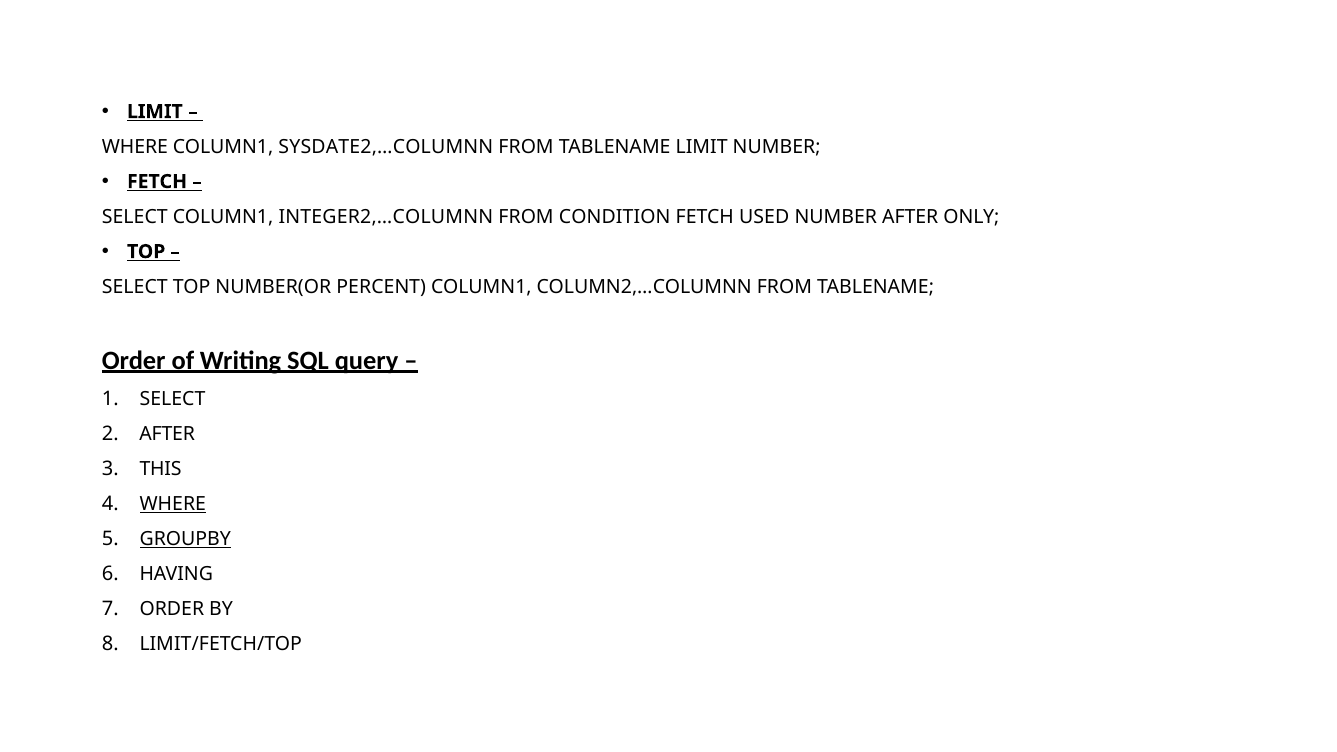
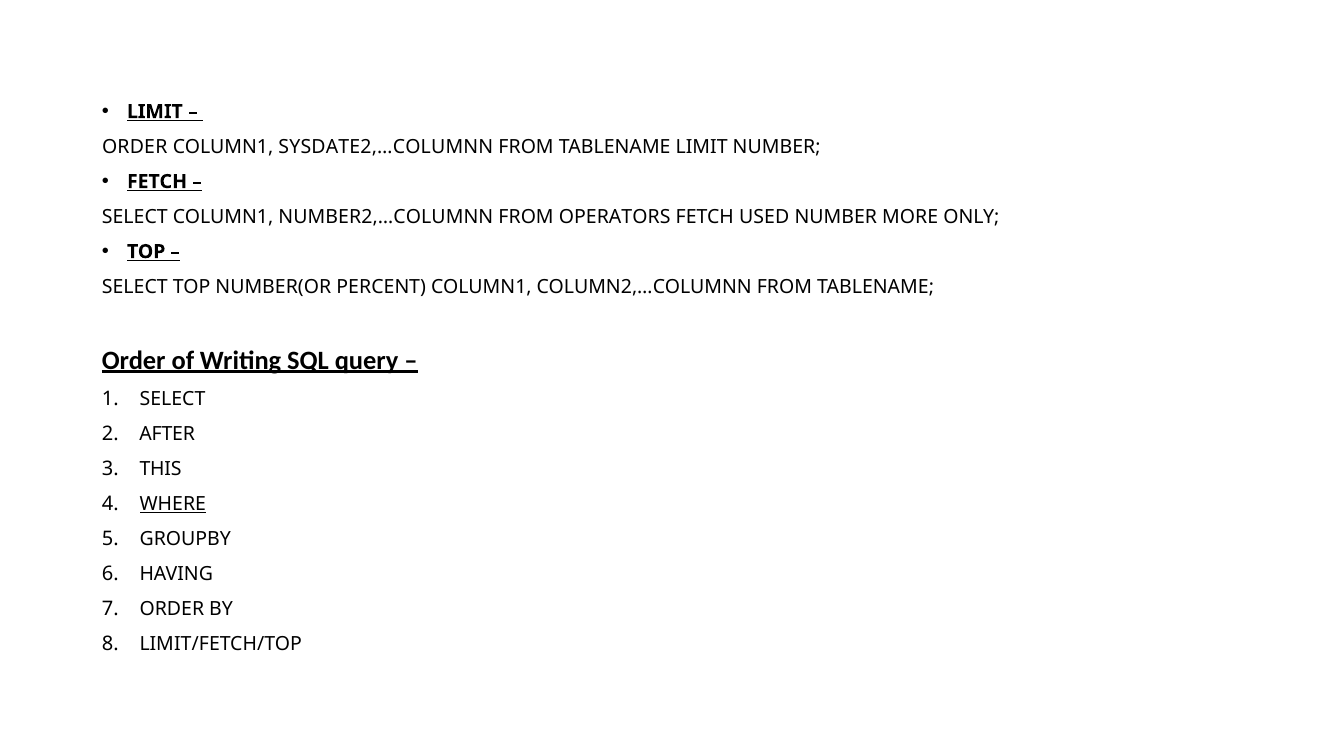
WHERE at (135, 147): WHERE -> ORDER
INTEGER2,…COLUMNN: INTEGER2,…COLUMNN -> NUMBER2,…COLUMNN
CONDITION: CONDITION -> OPERATORS
NUMBER AFTER: AFTER -> MORE
GROUPBY underline: present -> none
